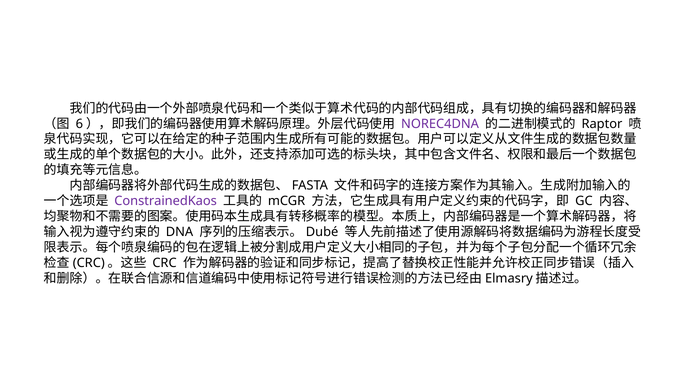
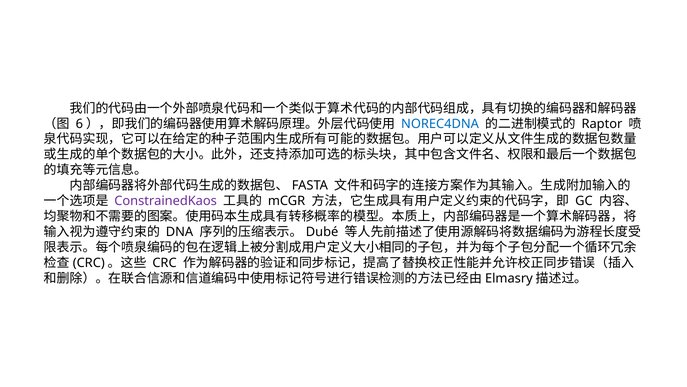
NOREC4DNA colour: purple -> blue
